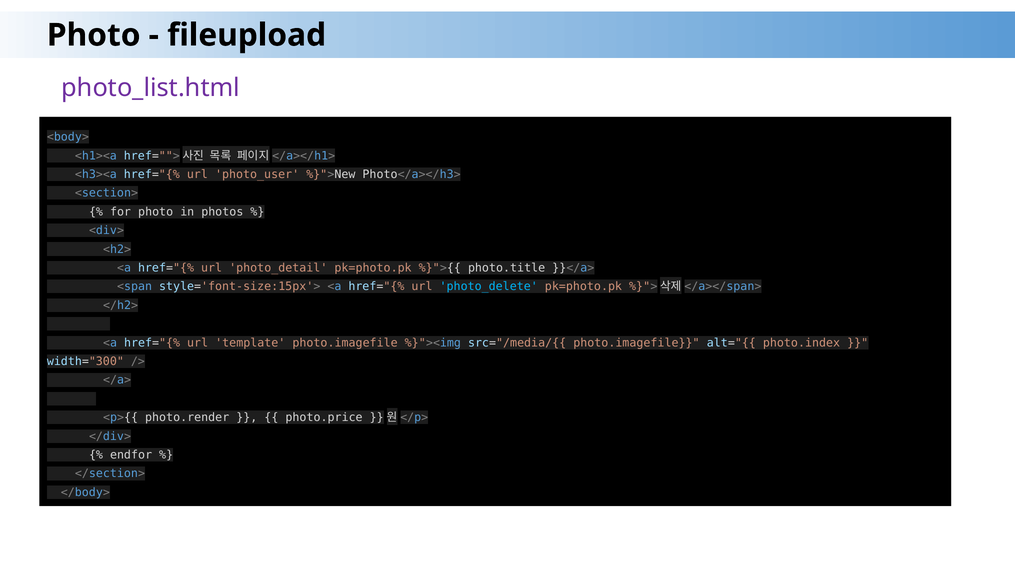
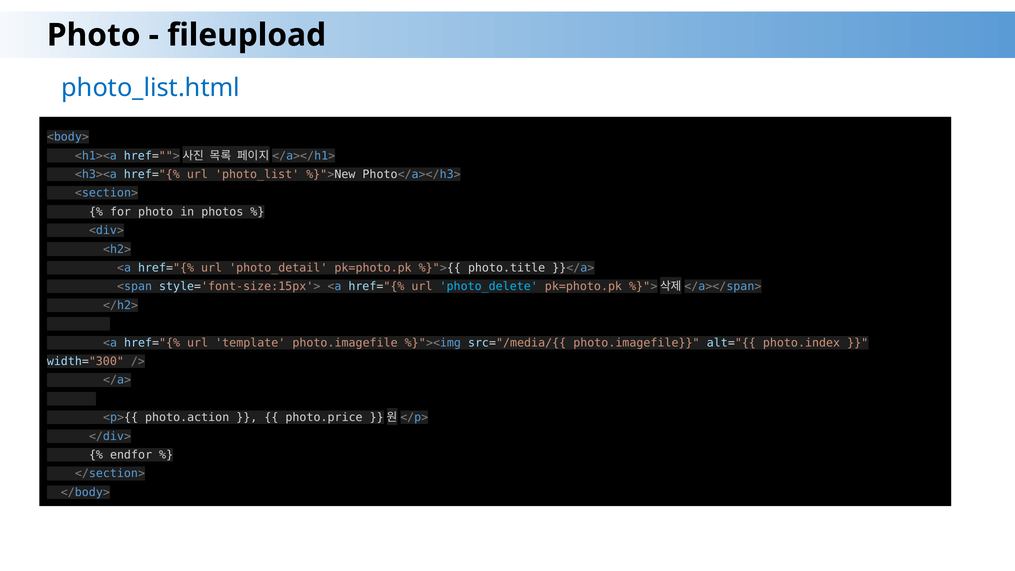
photo_list.html colour: purple -> blue
photo_user: photo_user -> photo_list
photo.render: photo.render -> photo.action
